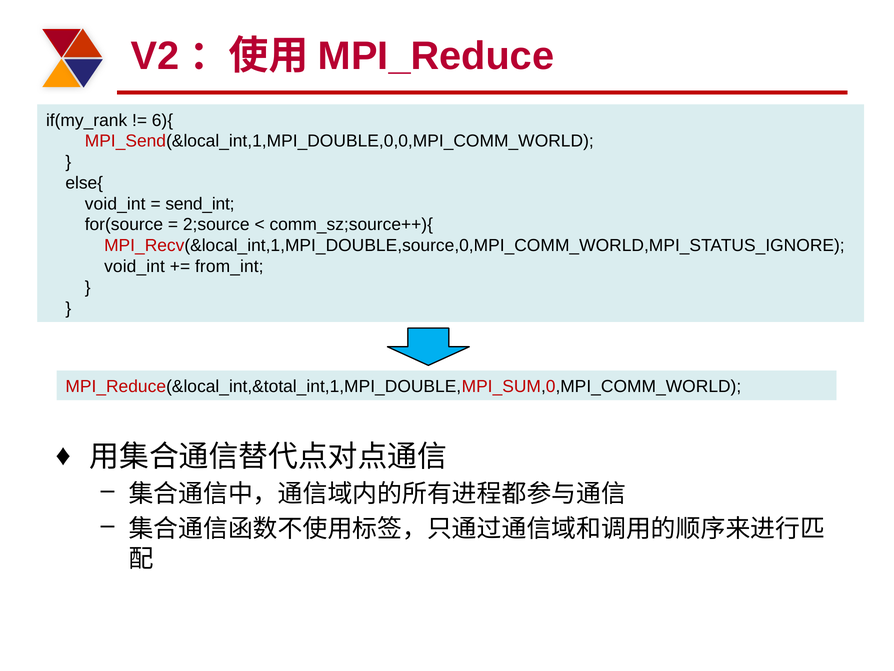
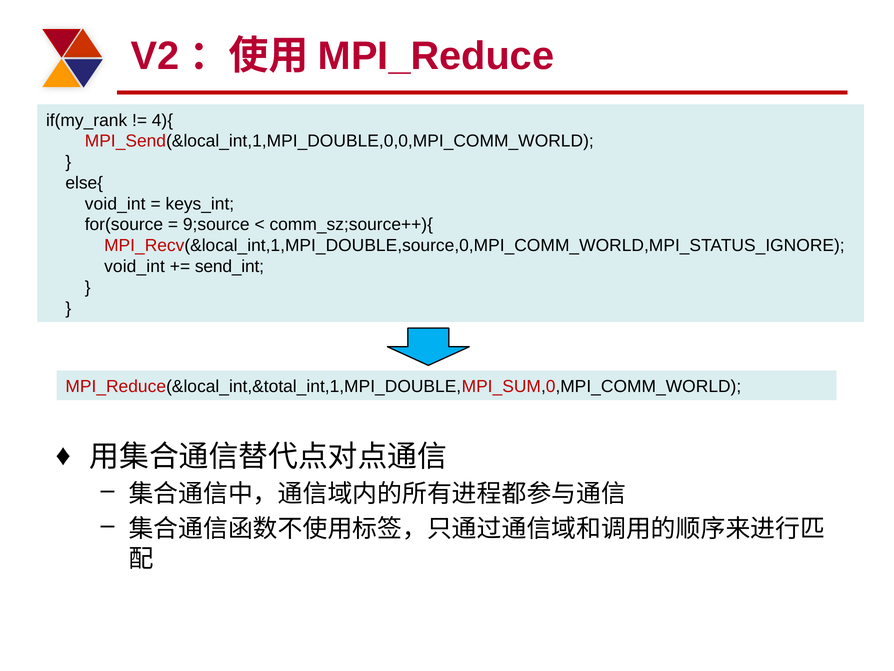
6){: 6){ -> 4){
send_int: send_int -> keys_int
2;source: 2;source -> 9;source
from_int: from_int -> send_int
